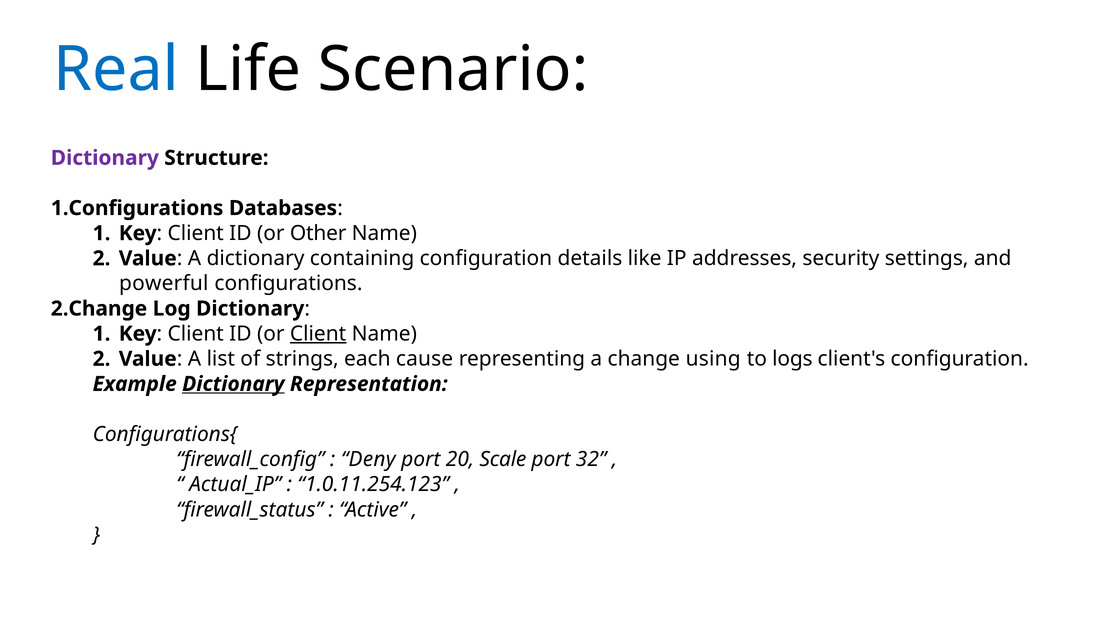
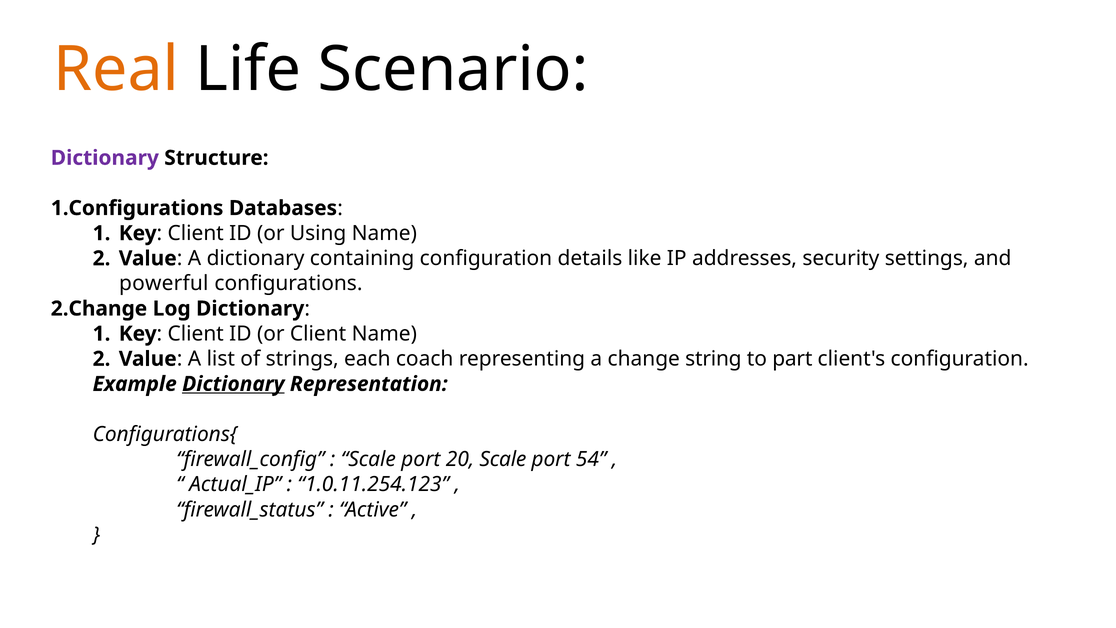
Real colour: blue -> orange
Other: Other -> Using
Client at (318, 334) underline: present -> none
cause: cause -> coach
using: using -> string
logs: logs -> part
Deny at (368, 459): Deny -> Scale
32: 32 -> 54
